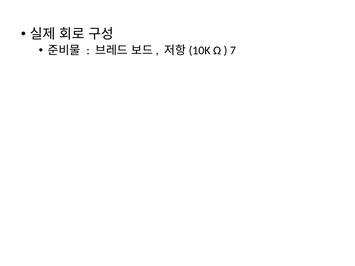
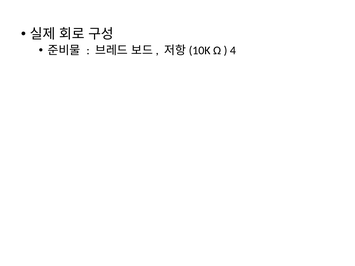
7: 7 -> 4
